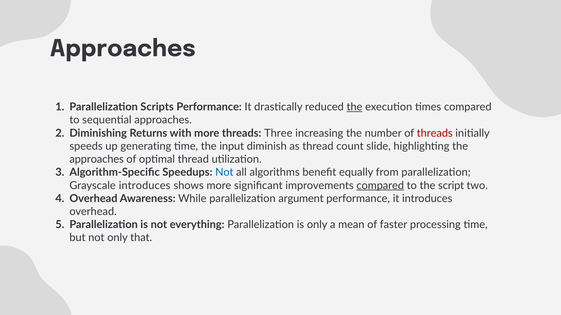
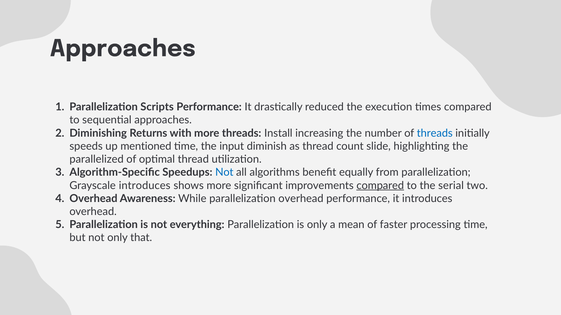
the at (355, 107) underline: present -> none
Three: Three -> Install
threads at (435, 133) colour: red -> blue
generating: generating -> mentioned
approaches at (97, 160): approaches -> parallelized
script: script -> serial
parallelization argument: argument -> overhead
